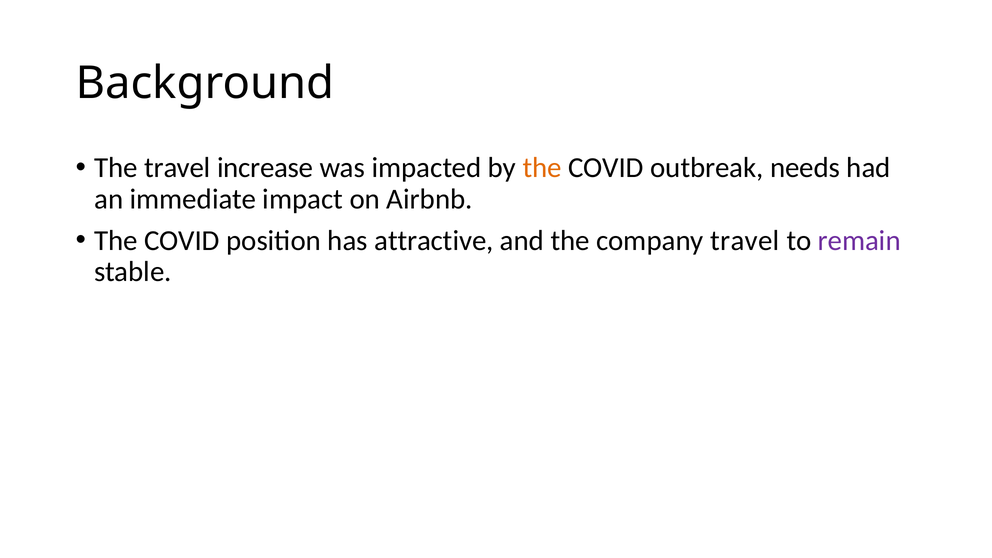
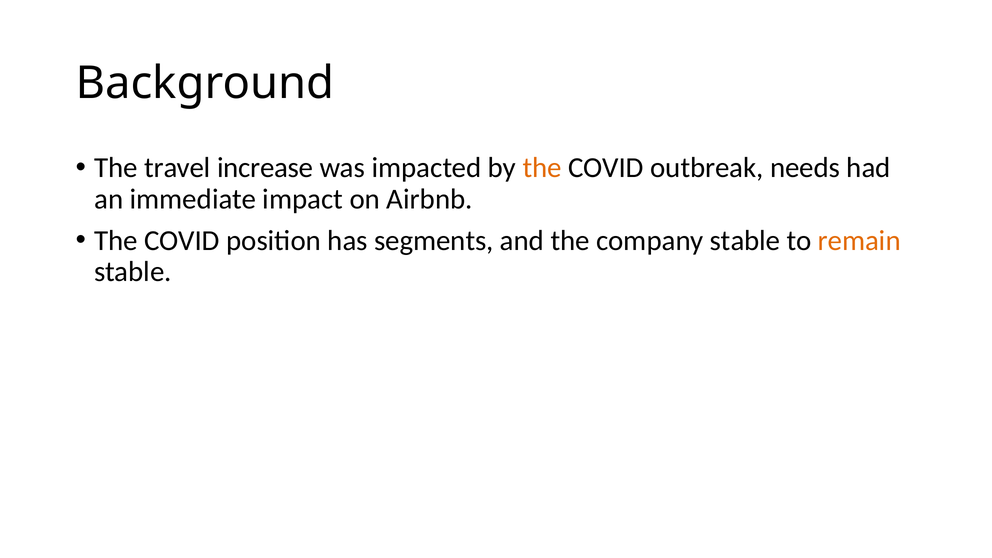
attractive: attractive -> segments
company travel: travel -> stable
remain colour: purple -> orange
